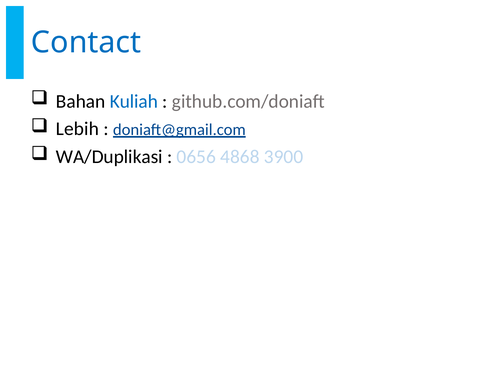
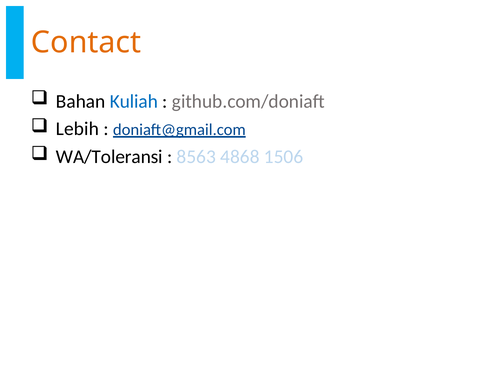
Contact colour: blue -> orange
WA/Duplikasi: WA/Duplikasi -> WA/Toleransi
0656: 0656 -> 8563
3900: 3900 -> 1506
